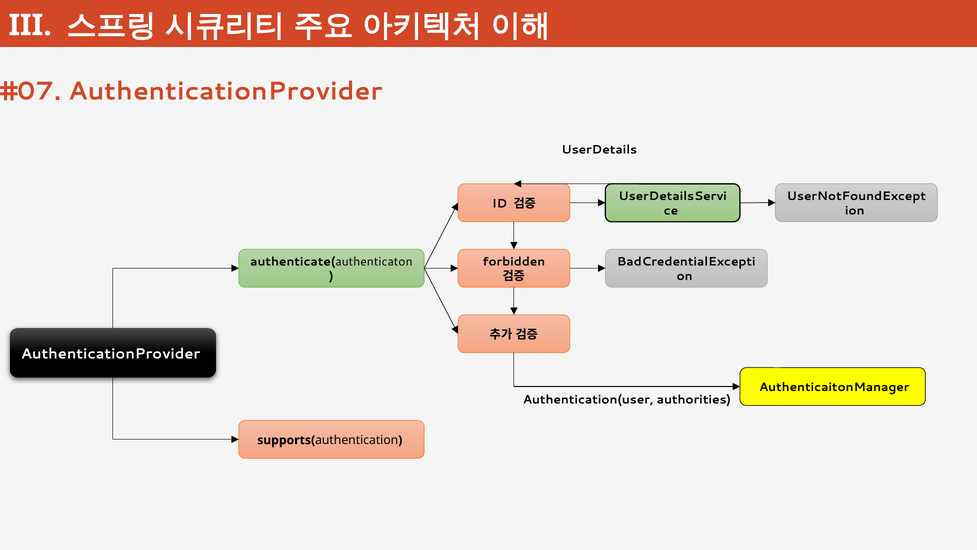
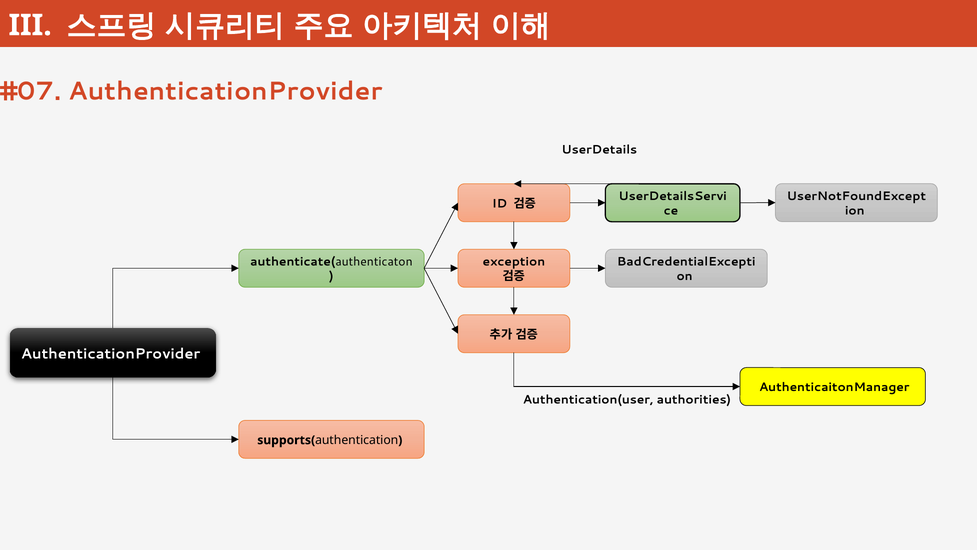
forbidden: forbidden -> exception
